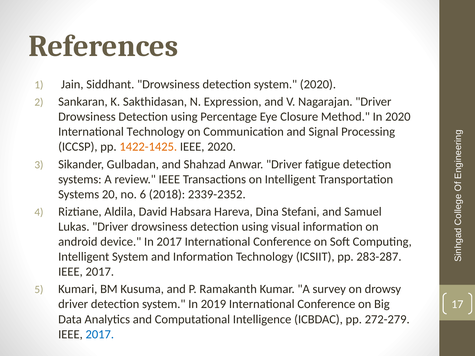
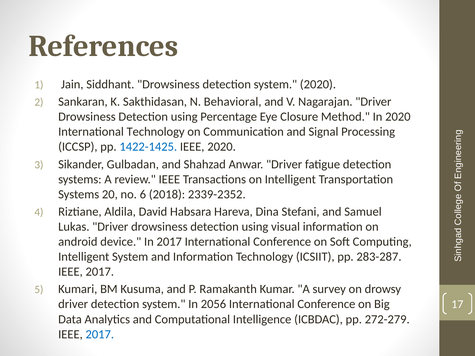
Expression: Expression -> Behavioral
1422-1425 colour: orange -> blue
2019: 2019 -> 2056
